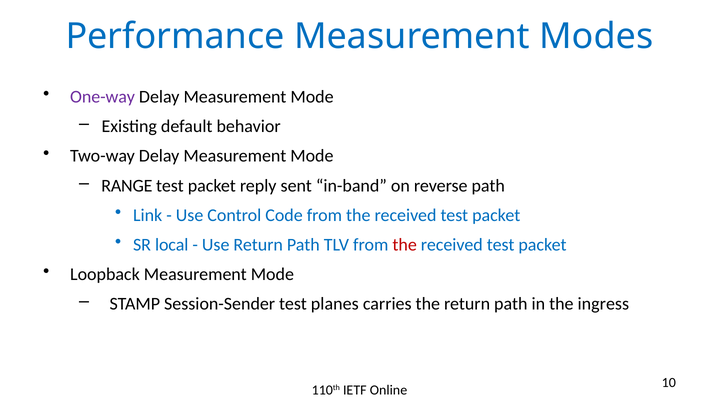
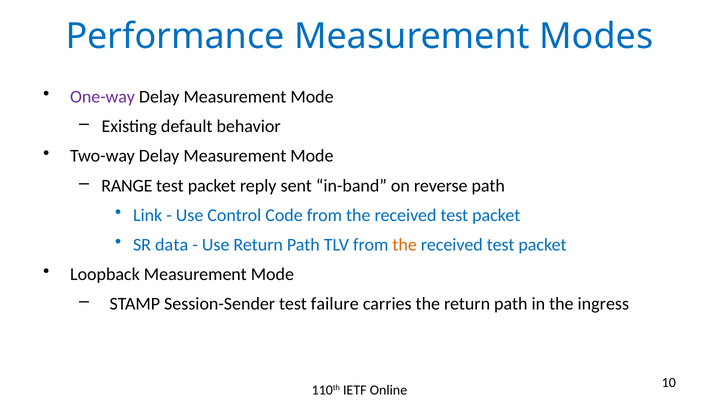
local: local -> data
the at (405, 245) colour: red -> orange
planes: planes -> failure
